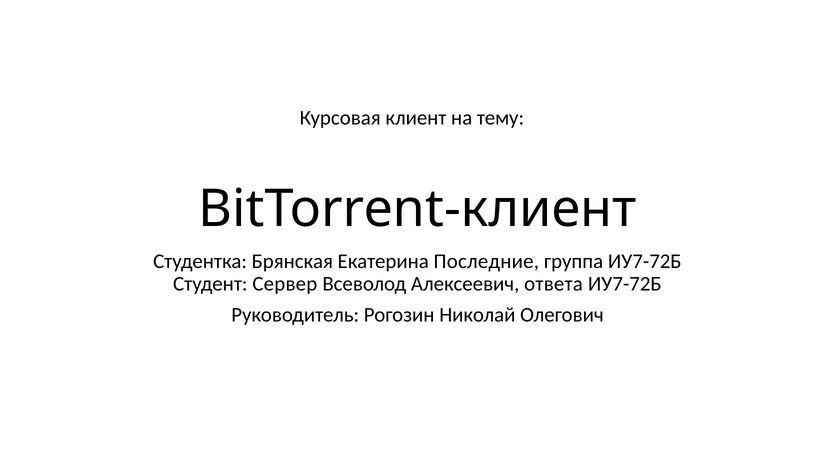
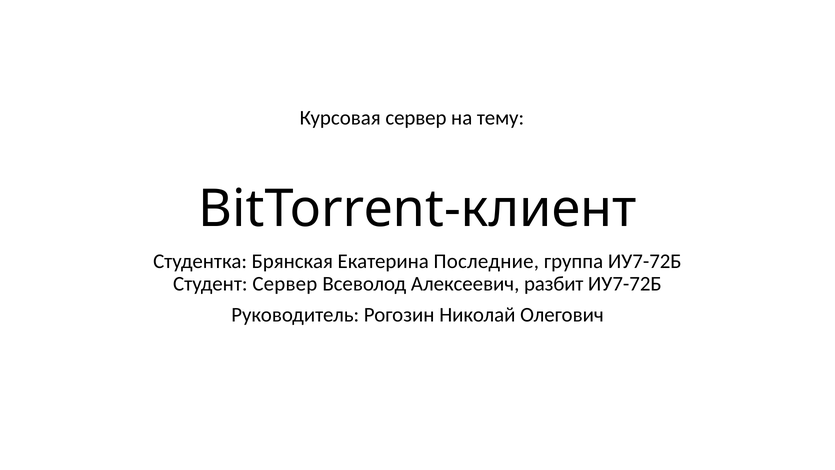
Курсовая клиент: клиент -> сервер
ответа: ответа -> разбит
